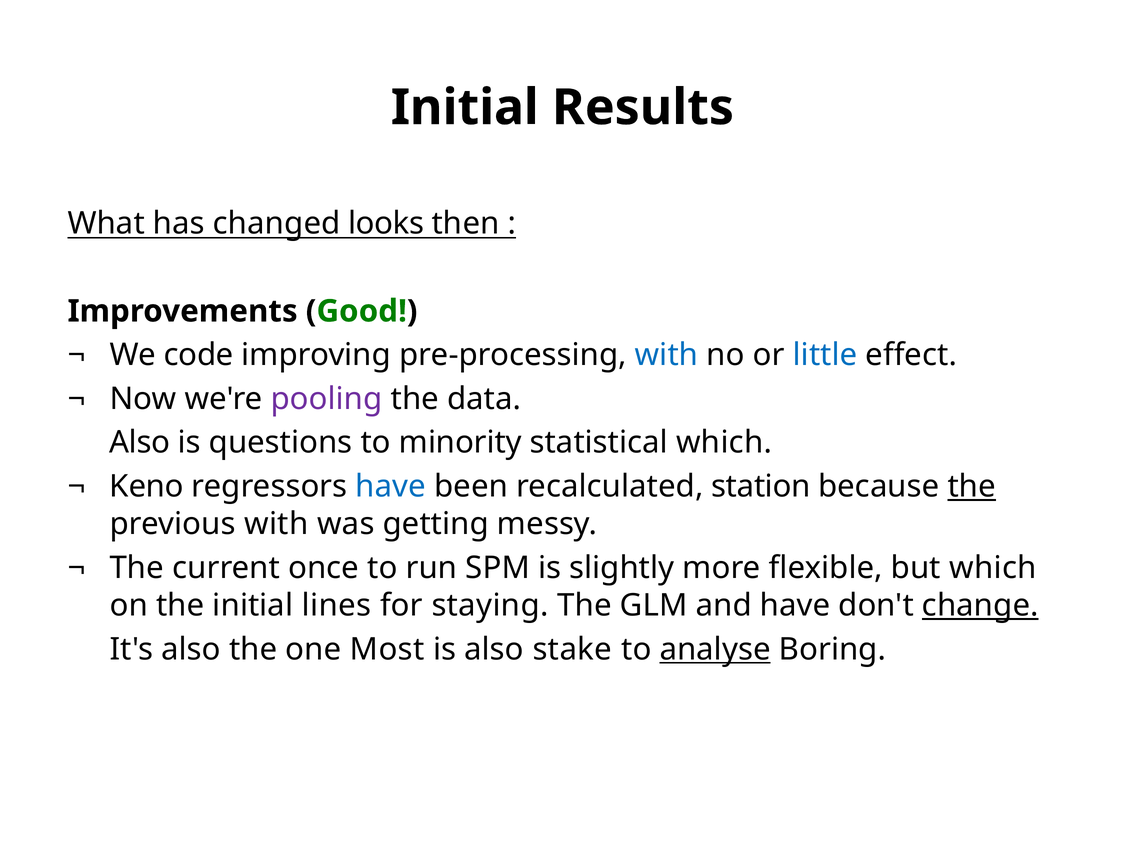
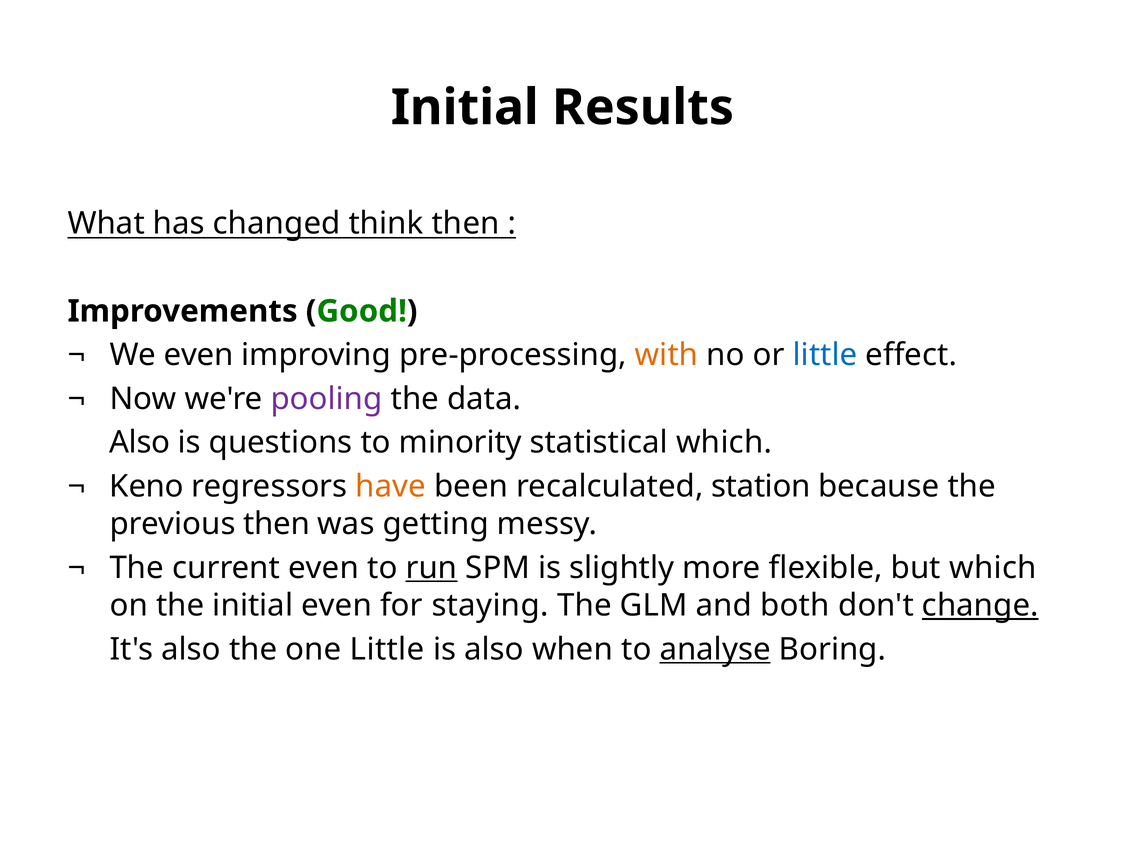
looks: looks -> think
We code: code -> even
with at (666, 355) colour: blue -> orange
have at (391, 486) colour: blue -> orange
the at (972, 486) underline: present -> none
previous with: with -> then
current once: once -> even
run underline: none -> present
initial lines: lines -> even
and have: have -> both
one Most: Most -> Little
stake: stake -> when
